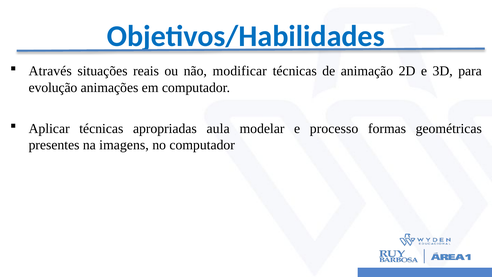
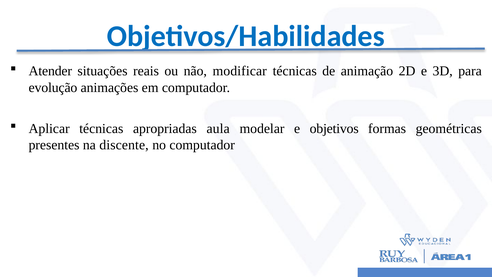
Através: Através -> Atender
processo: processo -> objetivos
imagens: imagens -> discente
